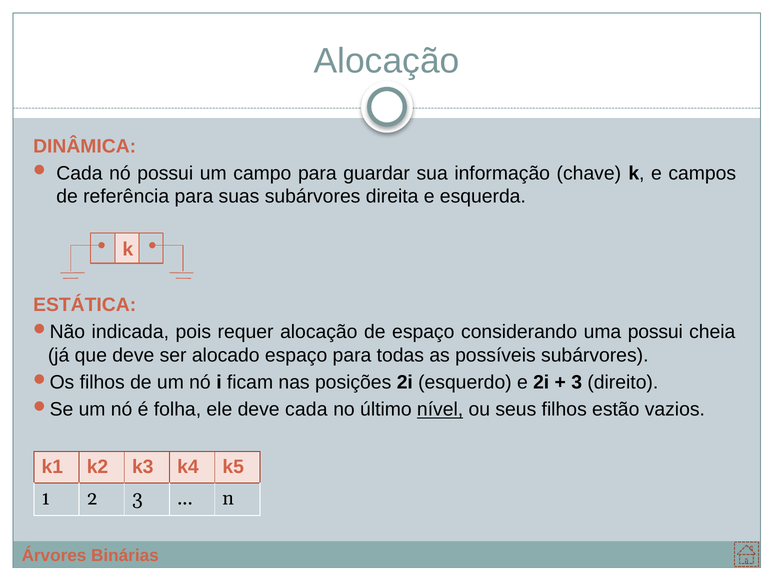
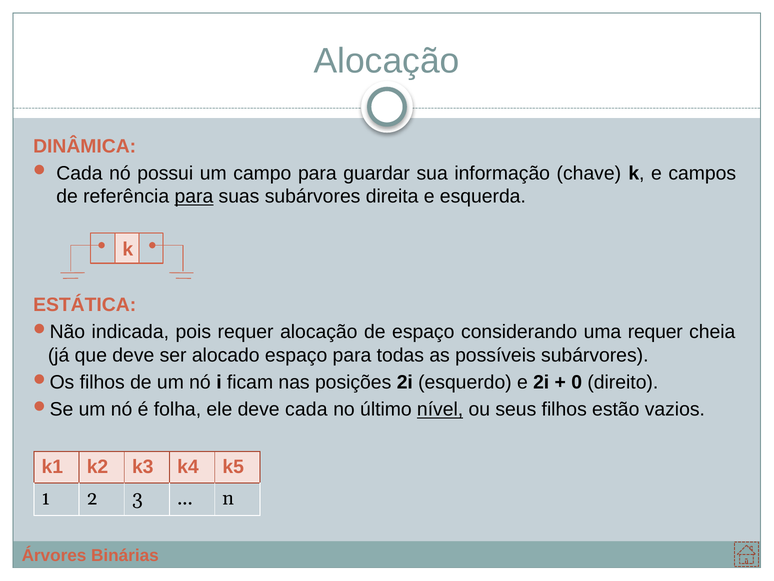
para at (194, 196) underline: none -> present
uma possui: possui -> requer
3 at (577, 382): 3 -> 0
